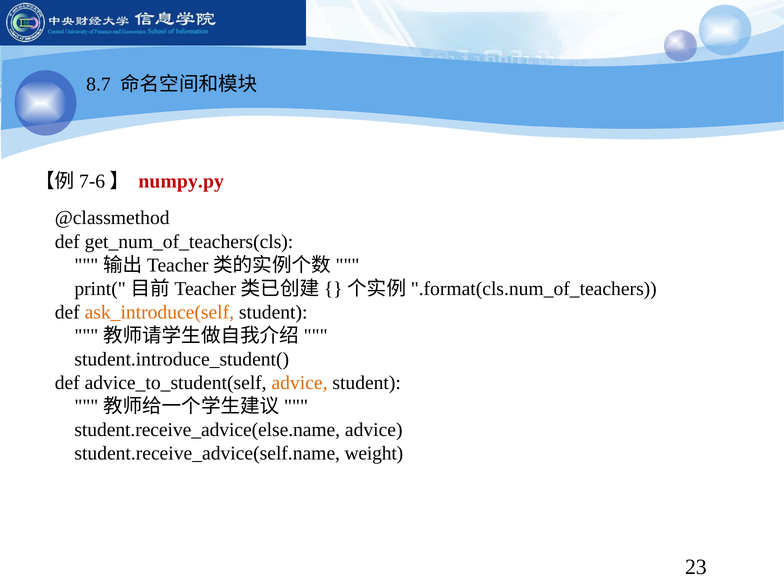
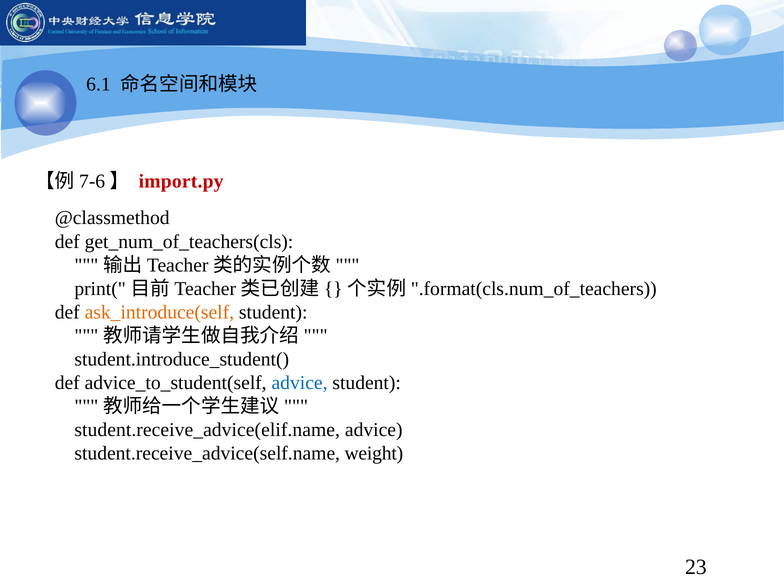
8.7: 8.7 -> 6.1
numpy.py: numpy.py -> import.py
advice at (300, 383) colour: orange -> blue
student.receive_advice(else.name: student.receive_advice(else.name -> student.receive_advice(elif.name
